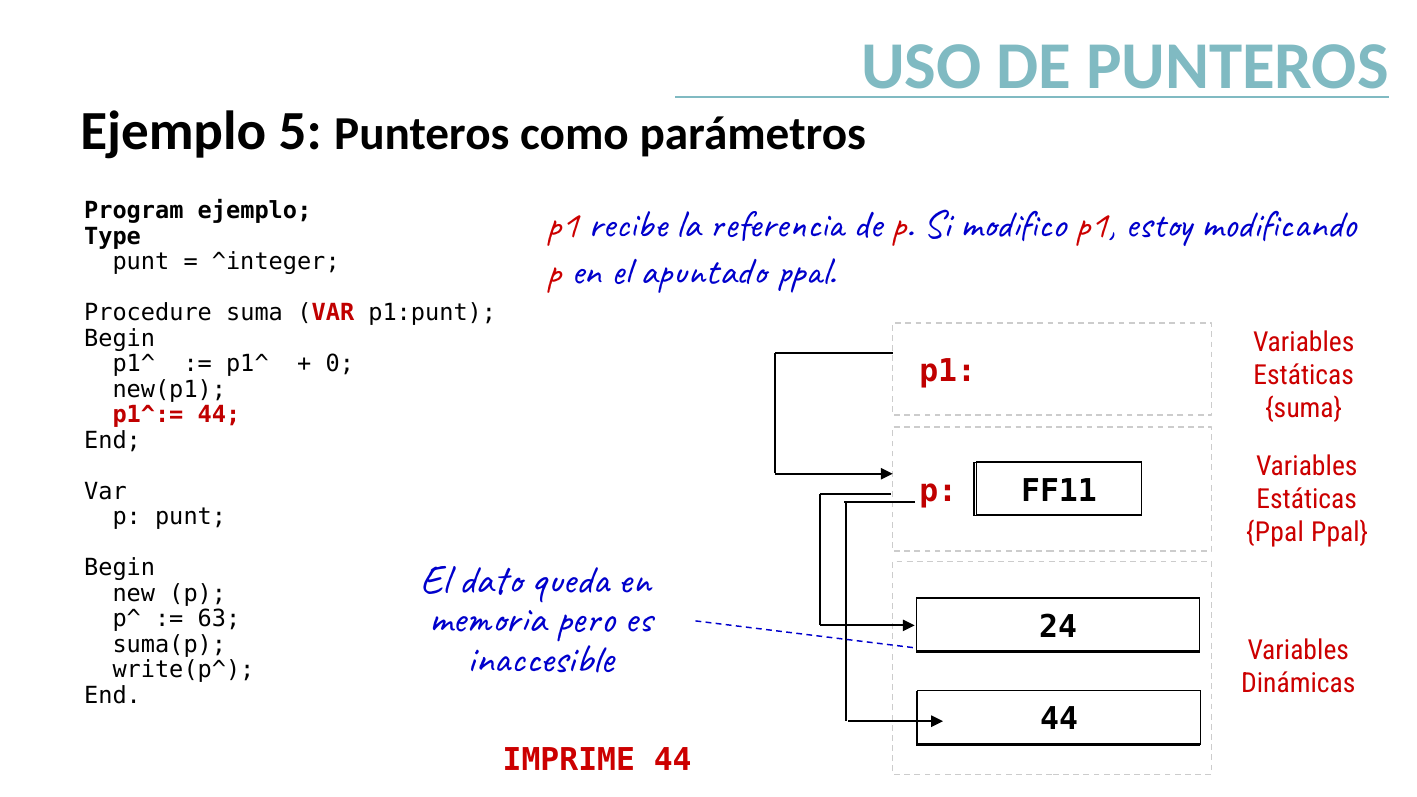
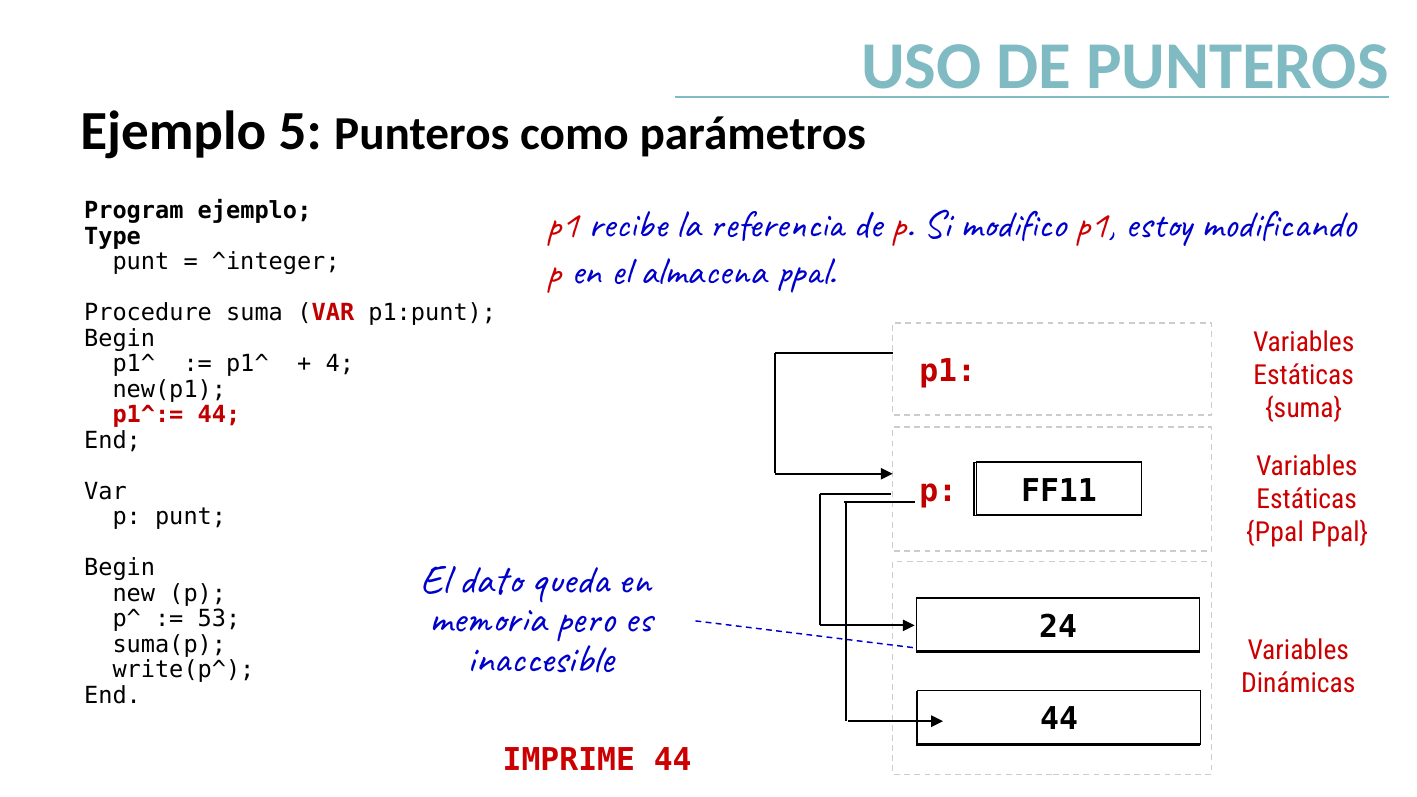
apuntado: apuntado -> almacena
0: 0 -> 4
63: 63 -> 53
